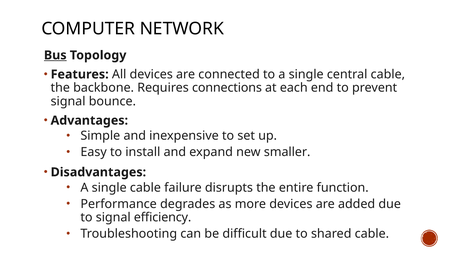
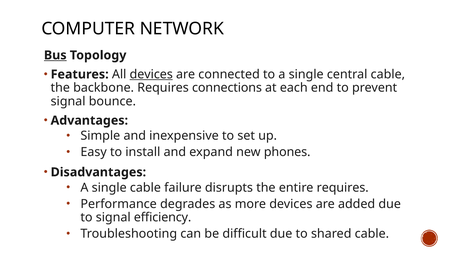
devices at (151, 74) underline: none -> present
smaller: smaller -> phones
entire function: function -> requires
